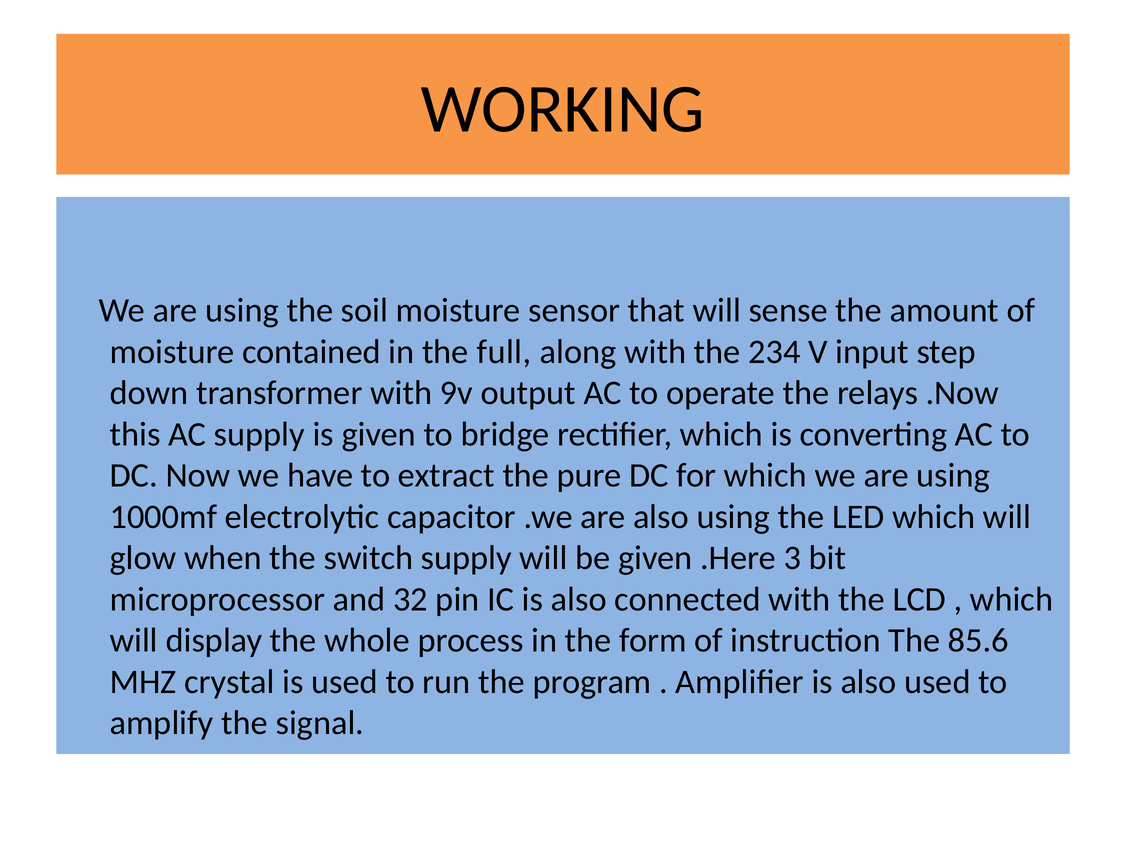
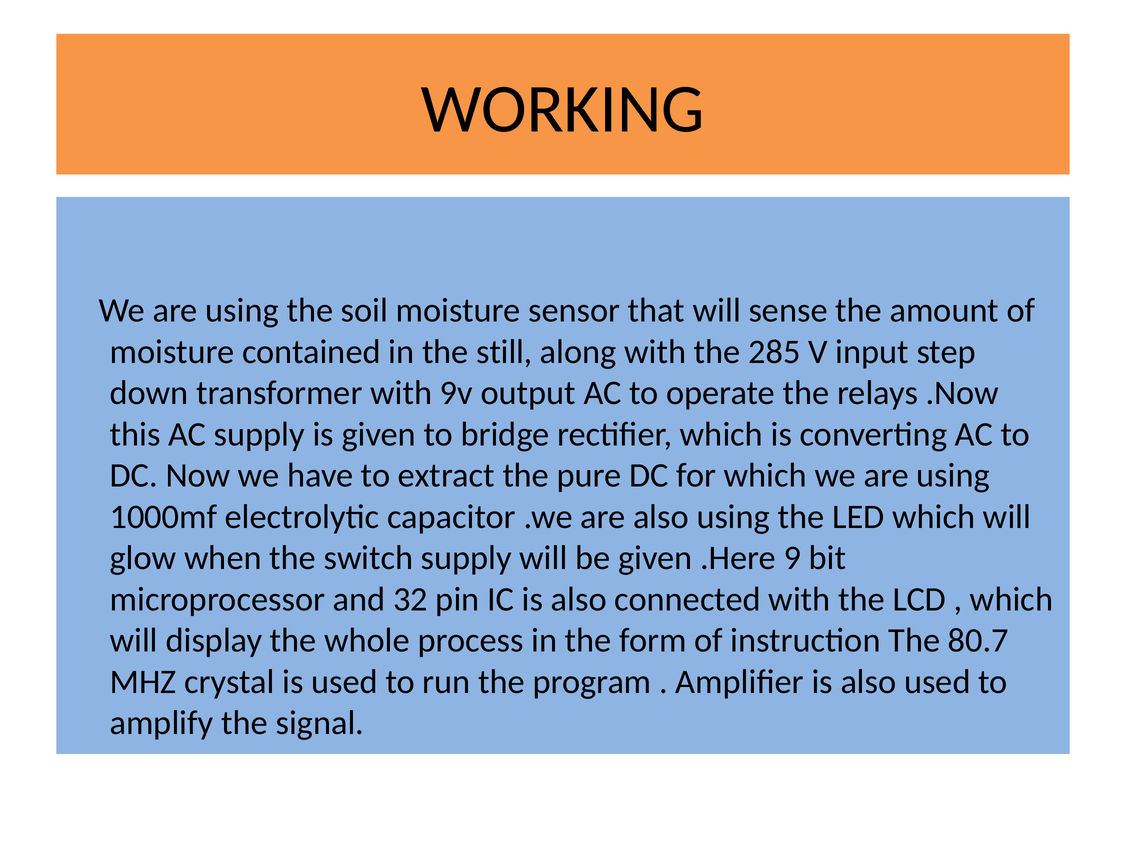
full: full -> still
234: 234 -> 285
3: 3 -> 9
85.6: 85.6 -> 80.7
